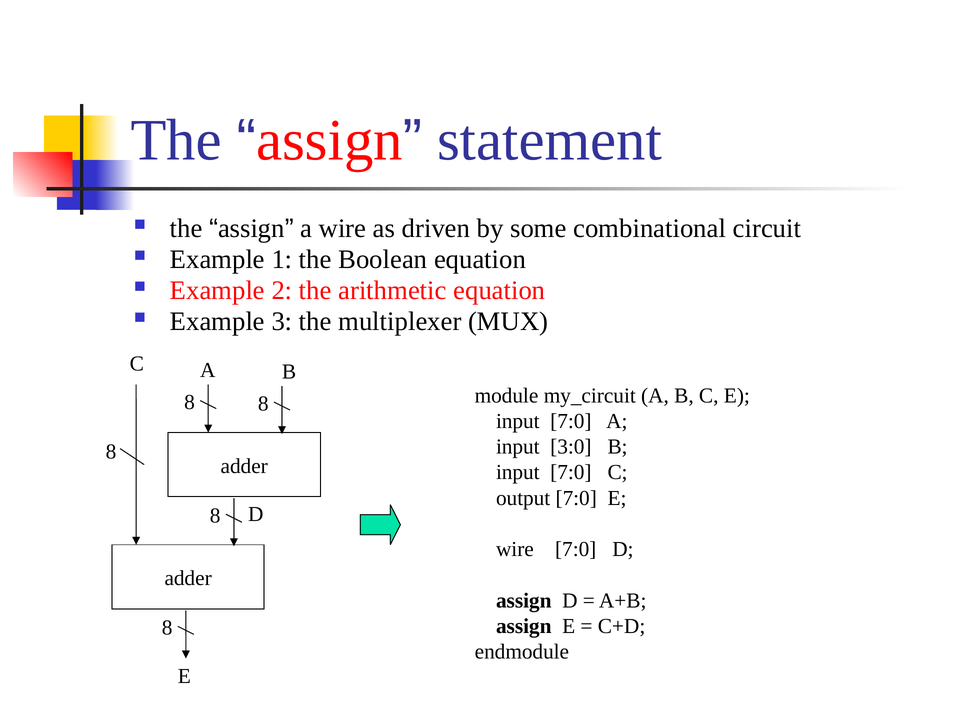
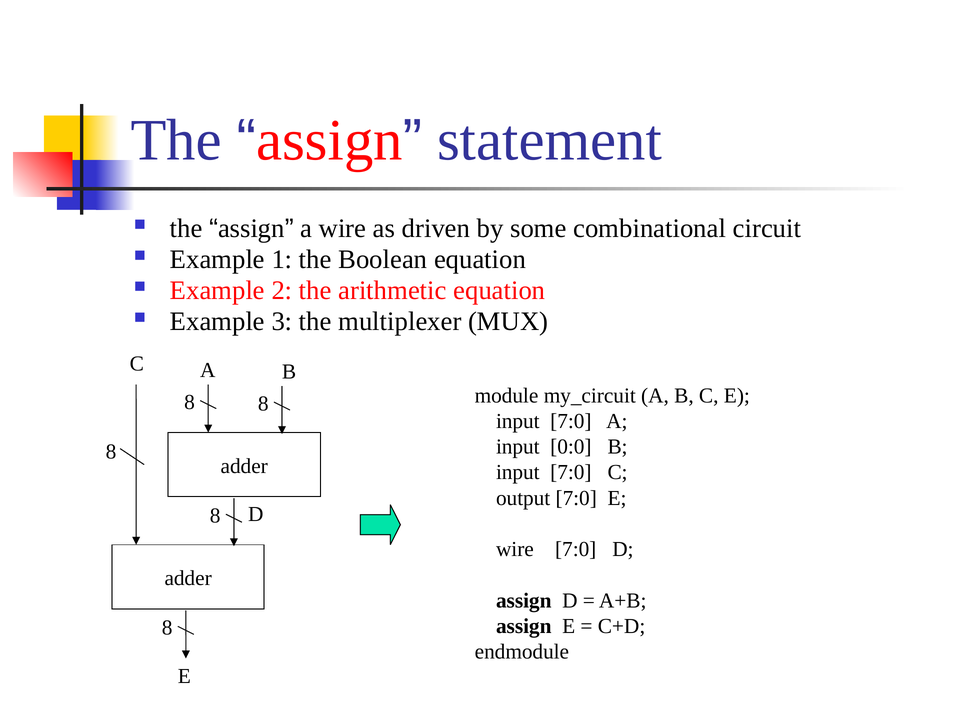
3:0: 3:0 -> 0:0
